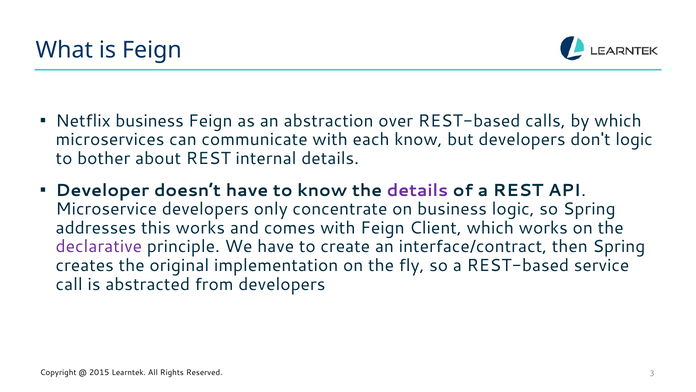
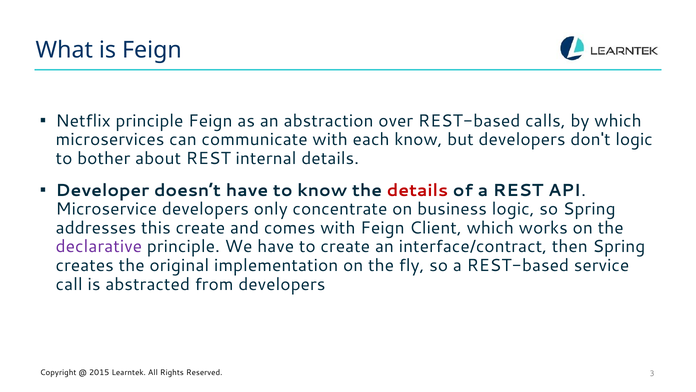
Netflix business: business -> principle
details at (417, 190) colour: purple -> red
this works: works -> create
